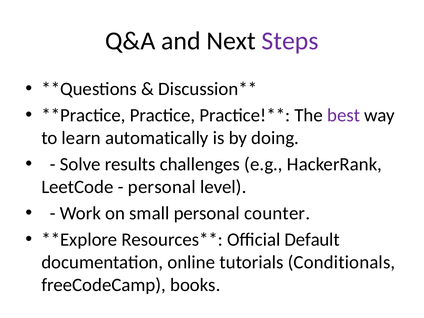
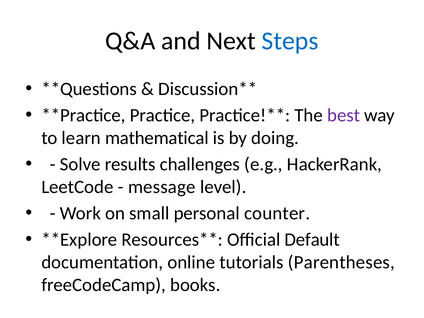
Steps colour: purple -> blue
automatically: automatically -> mathematical
personal at (162, 187): personal -> message
Conditionals: Conditionals -> Parentheses
